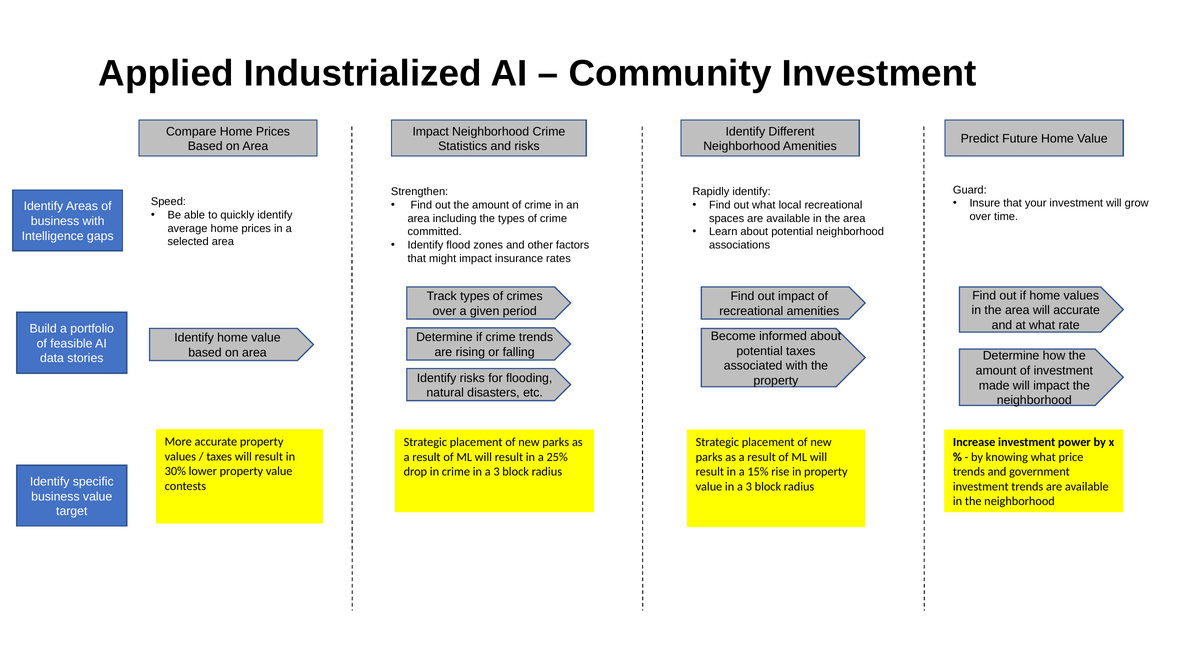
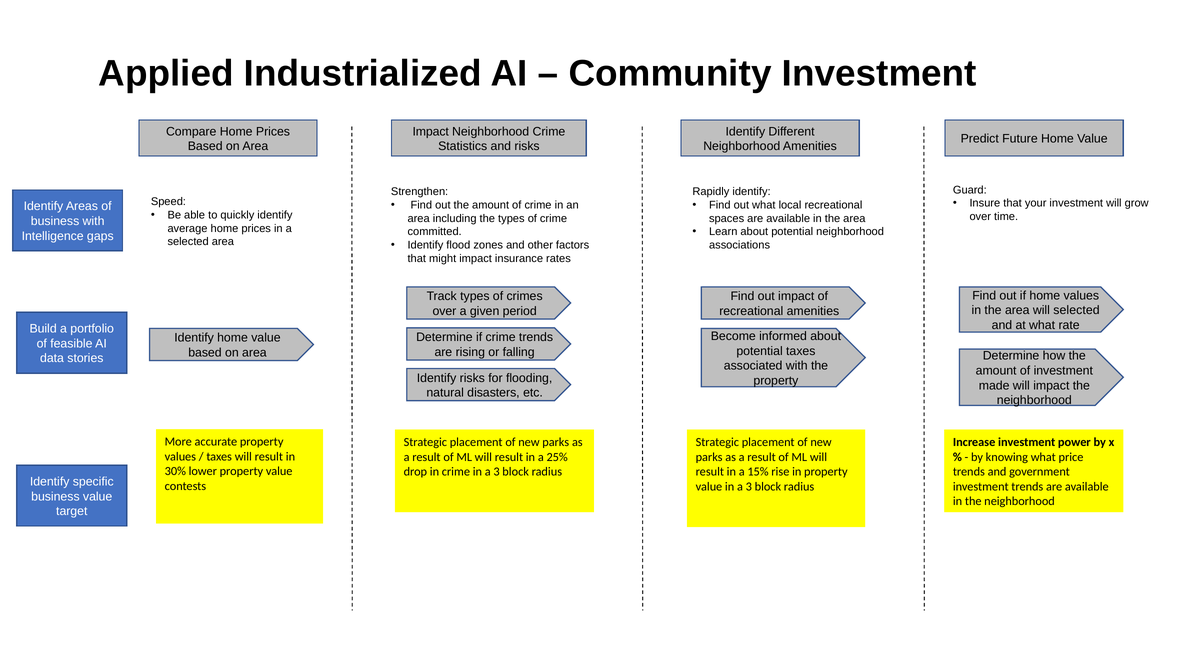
will accurate: accurate -> selected
